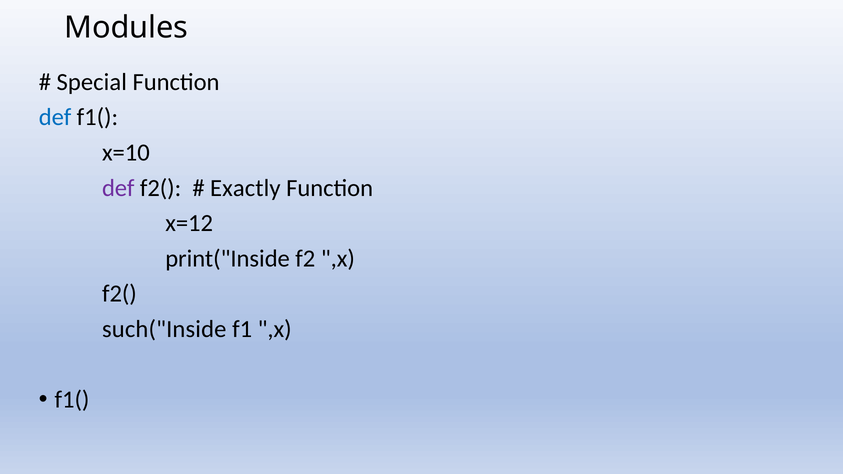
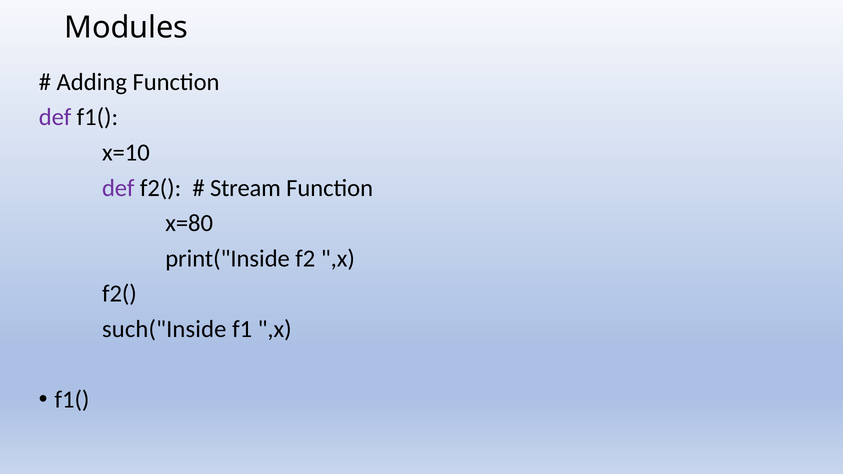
Special: Special -> Adding
def at (55, 117) colour: blue -> purple
Exactly: Exactly -> Stream
x=12: x=12 -> x=80
